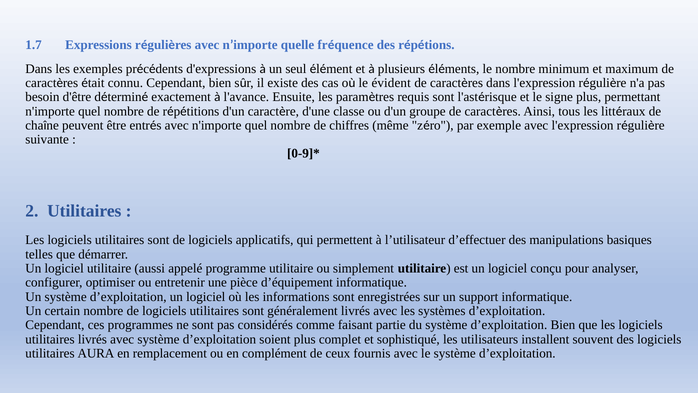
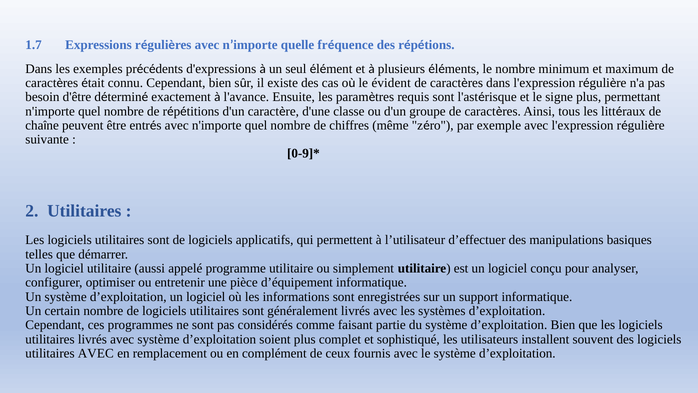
utilitaires AURA: AURA -> AVEC
